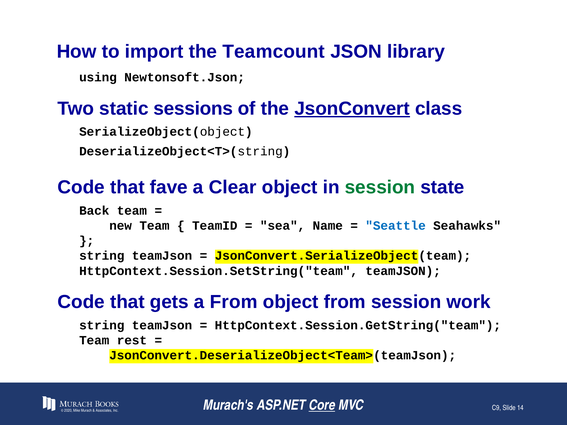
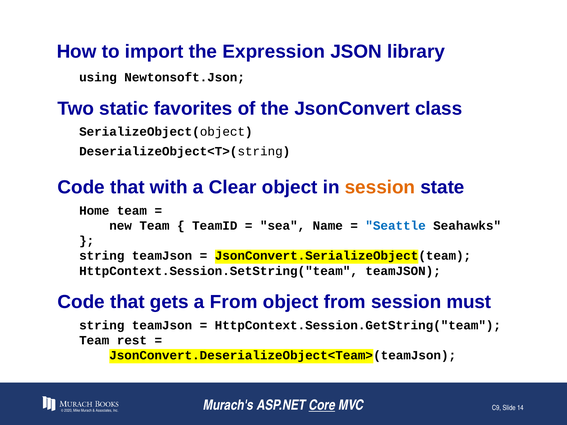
Teamcount: Teamcount -> Expression
sessions: sessions -> favorites
JsonConvert underline: present -> none
fave: fave -> with
session at (380, 187) colour: green -> orange
Back: Back -> Home
work: work -> must
